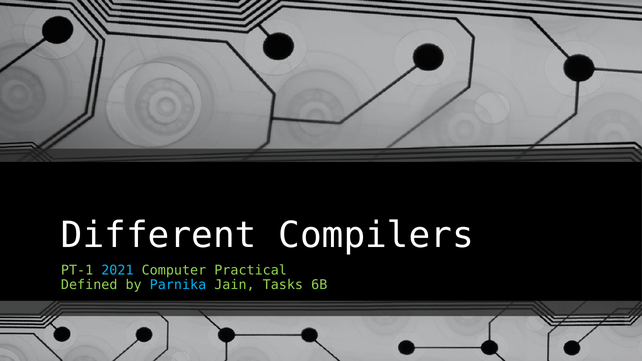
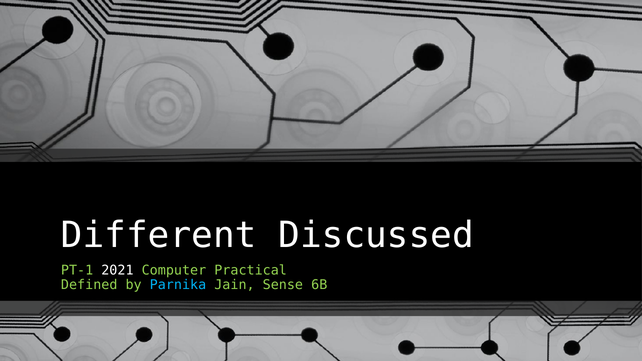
Compilers: Compilers -> Discussed
2021 colour: light blue -> white
Tasks: Tasks -> Sense
